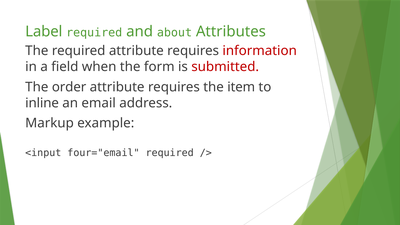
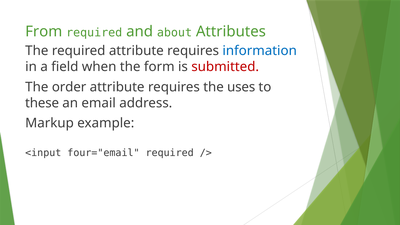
Label: Label -> From
information colour: red -> blue
item: item -> uses
inline: inline -> these
